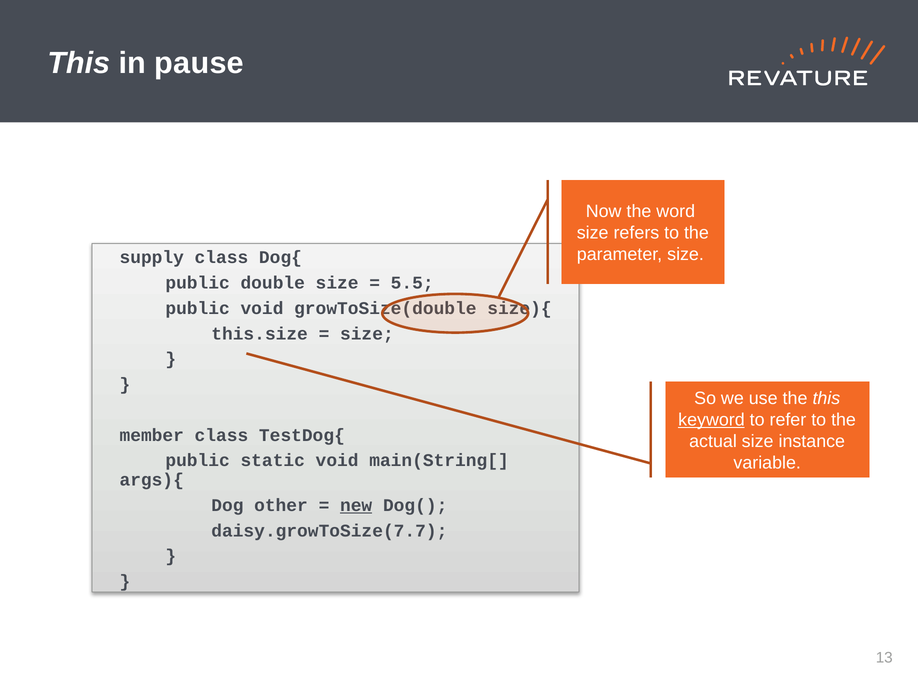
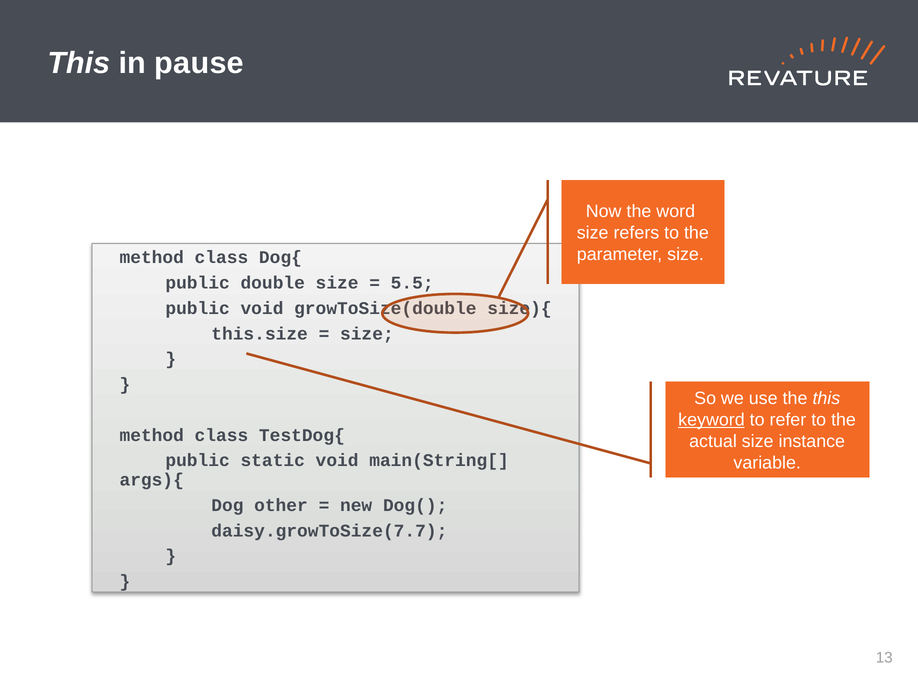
supply at (152, 258): supply -> method
member at (152, 436): member -> method
new underline: present -> none
